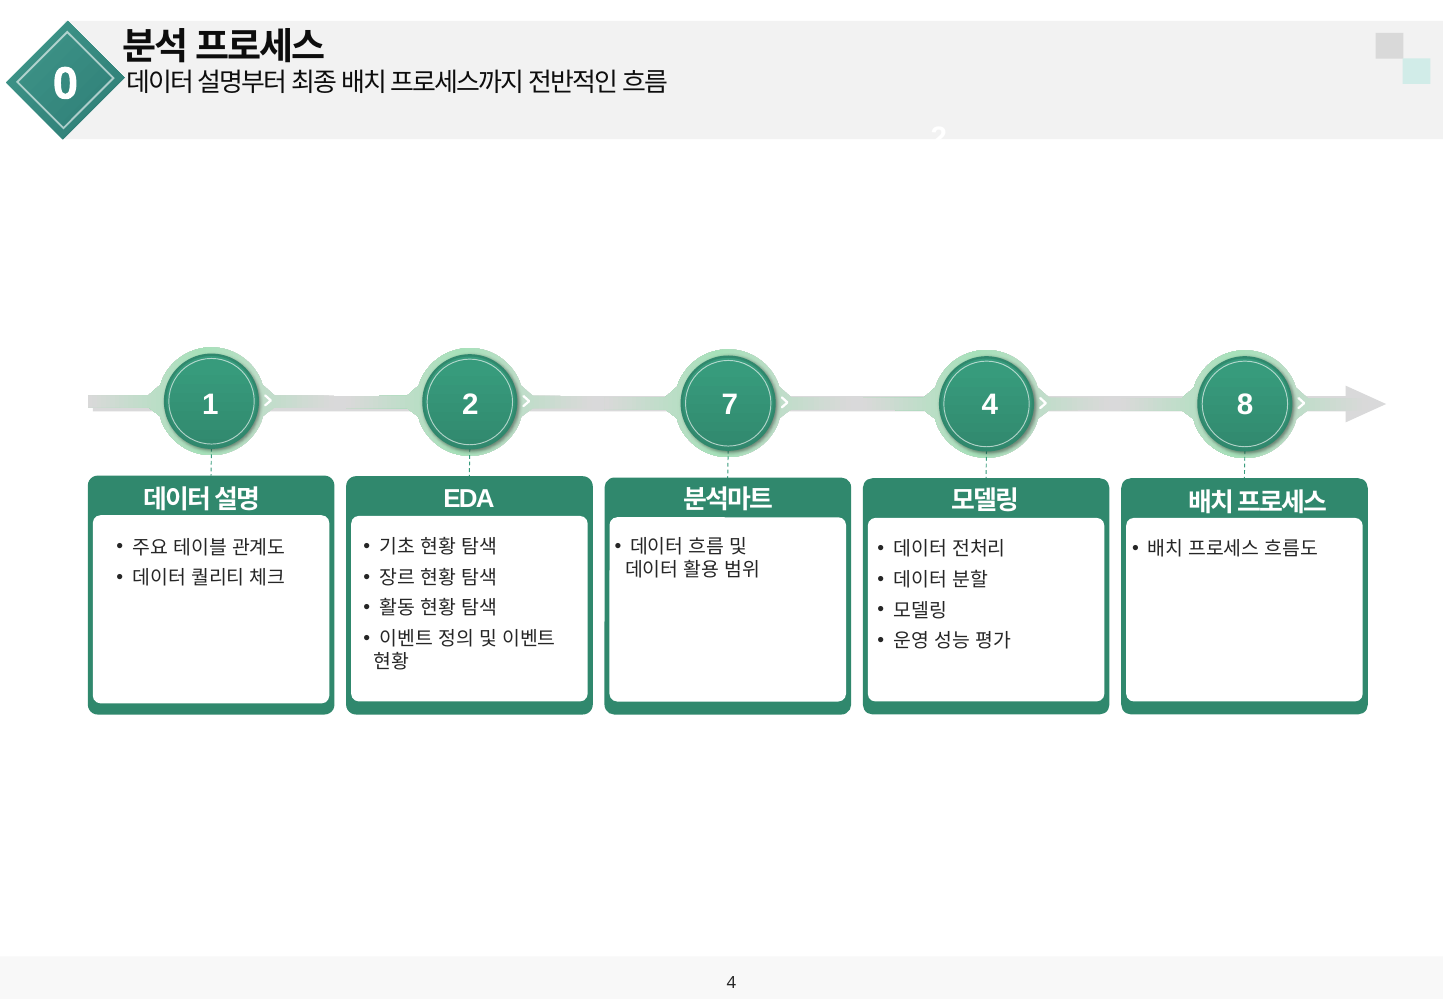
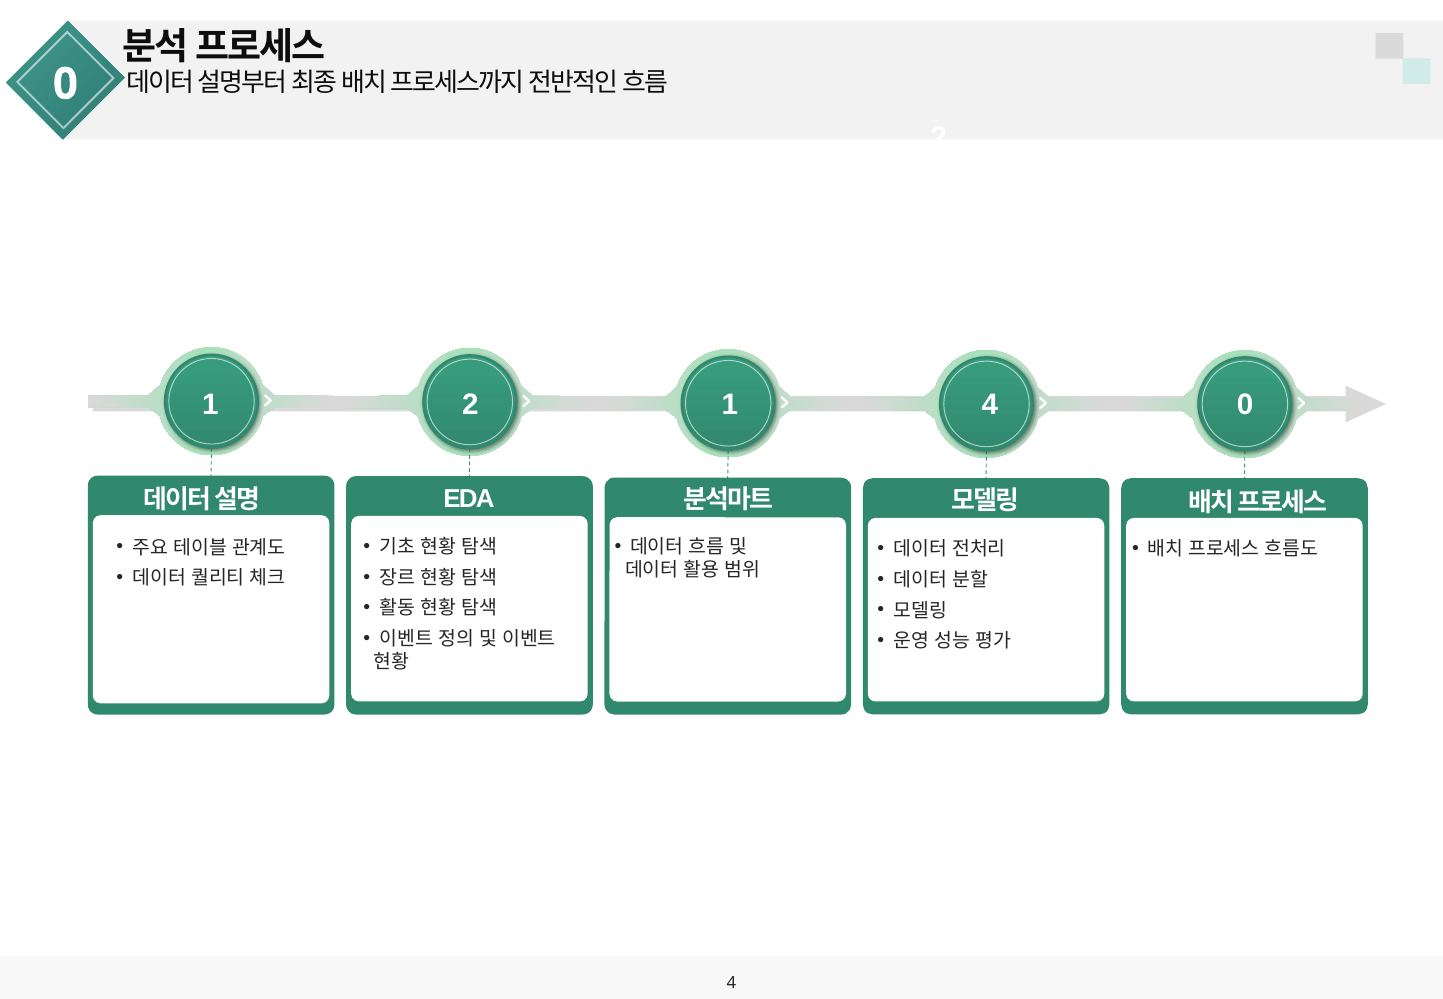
2 7: 7 -> 1
4 8: 8 -> 0
